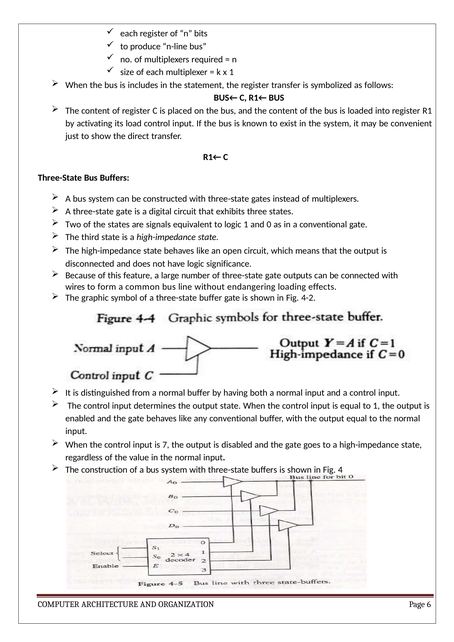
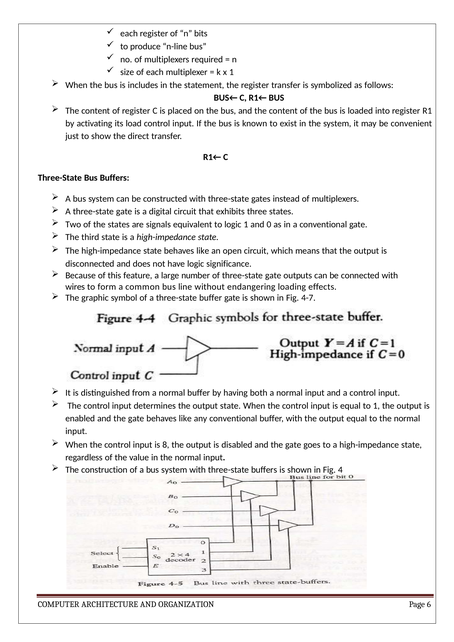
4-2: 4-2 -> 4-7
7: 7 -> 8
